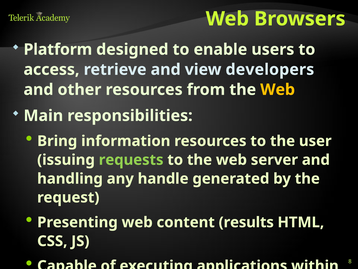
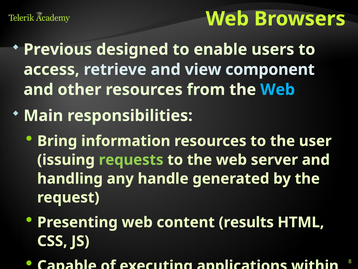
Platform: Platform -> Previous
developers: developers -> component
Web at (278, 89) colour: yellow -> light blue
